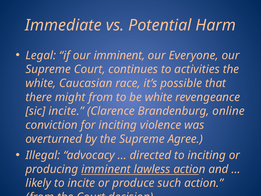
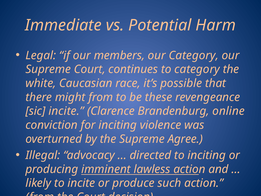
our imminent: imminent -> members
our Everyone: Everyone -> Category
to activities: activities -> category
be white: white -> these
